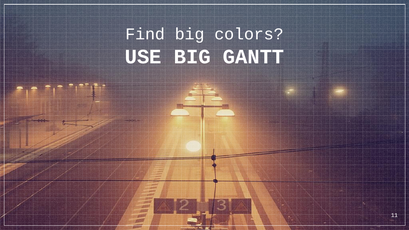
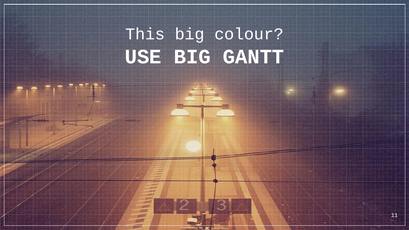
Find: Find -> This
colors: colors -> colour
